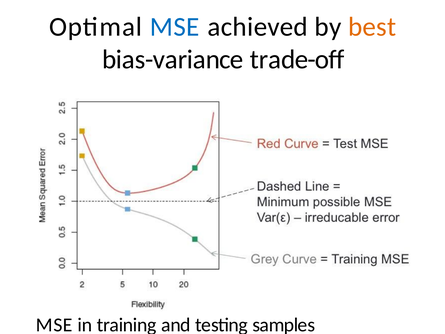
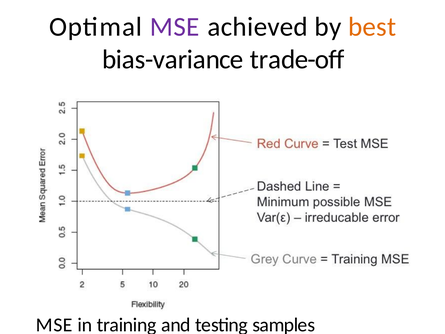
MSE at (175, 27) colour: blue -> purple
